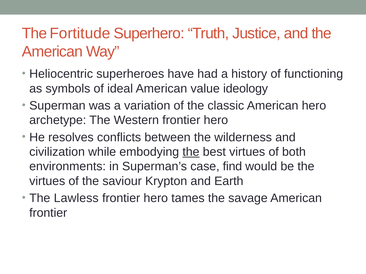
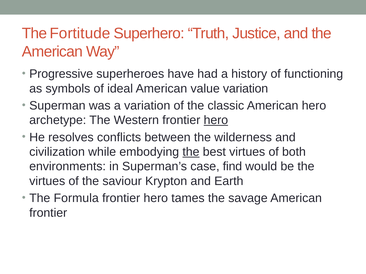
Heliocentric: Heliocentric -> Progressive
value ideology: ideology -> variation
hero at (216, 120) underline: none -> present
Lawless: Lawless -> Formula
